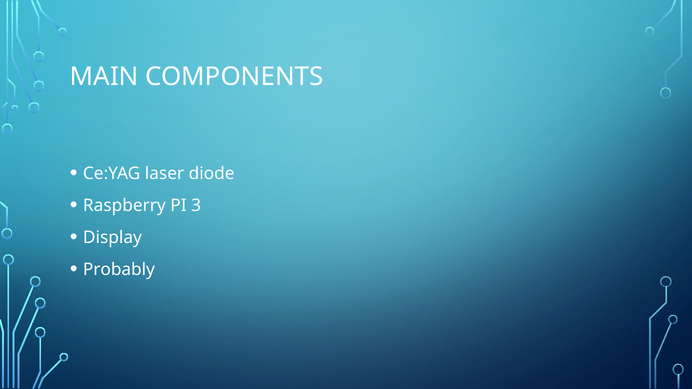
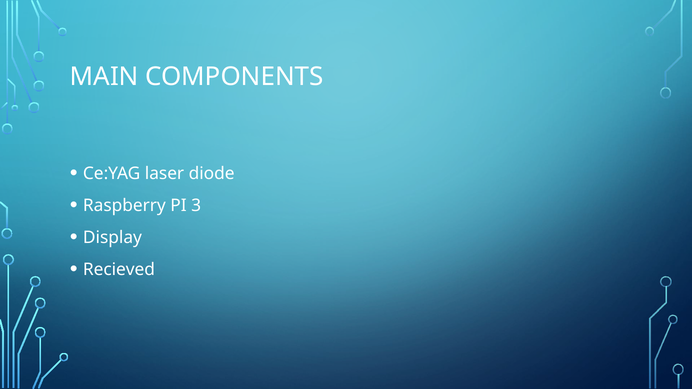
Probably: Probably -> Recieved
